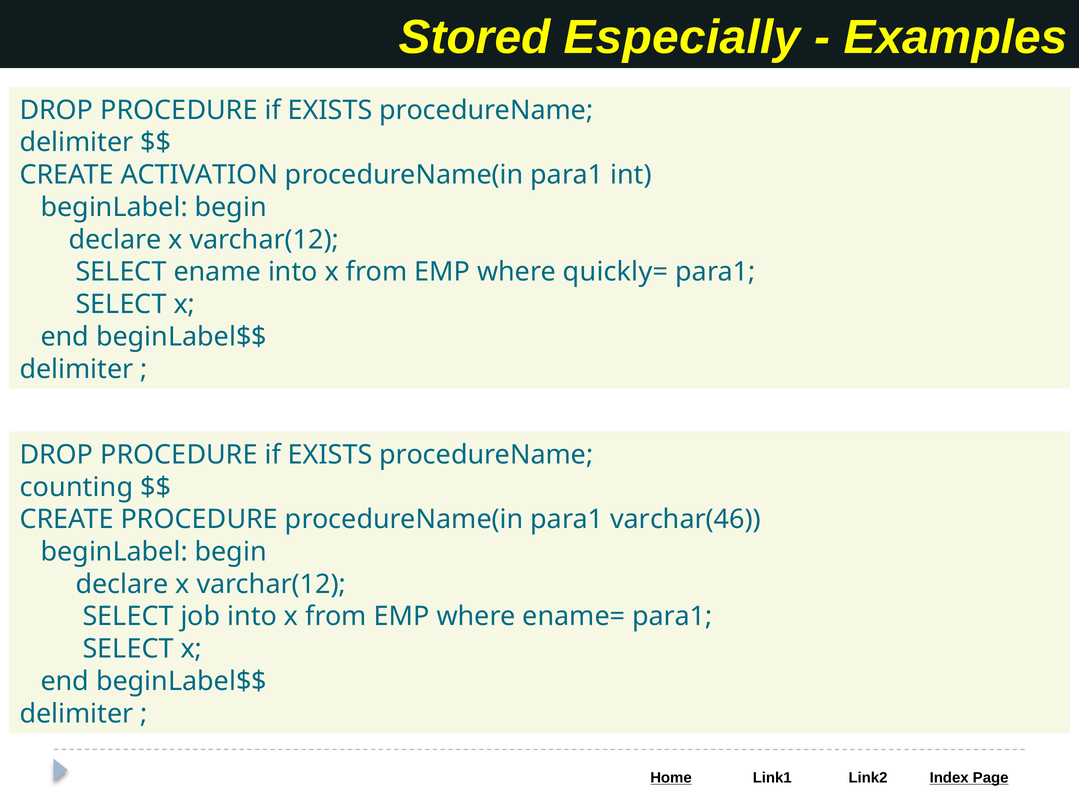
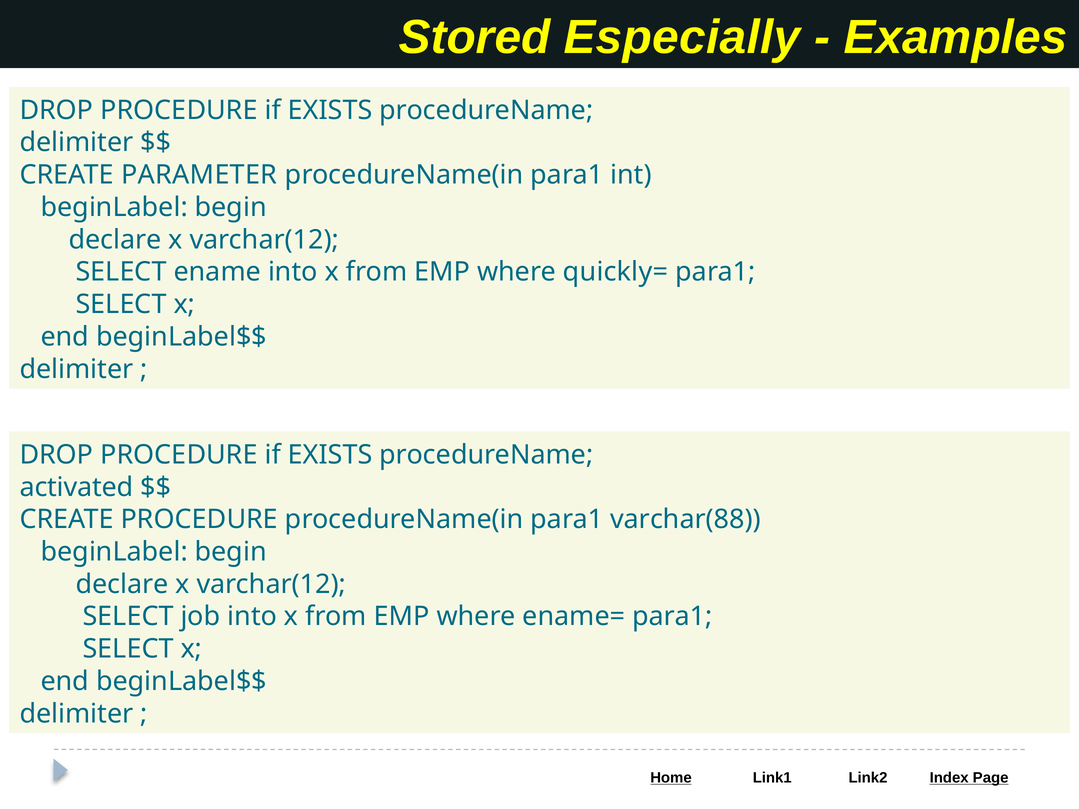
ACTIVATION: ACTIVATION -> PARAMETER
counting: counting -> activated
varchar(46: varchar(46 -> varchar(88
